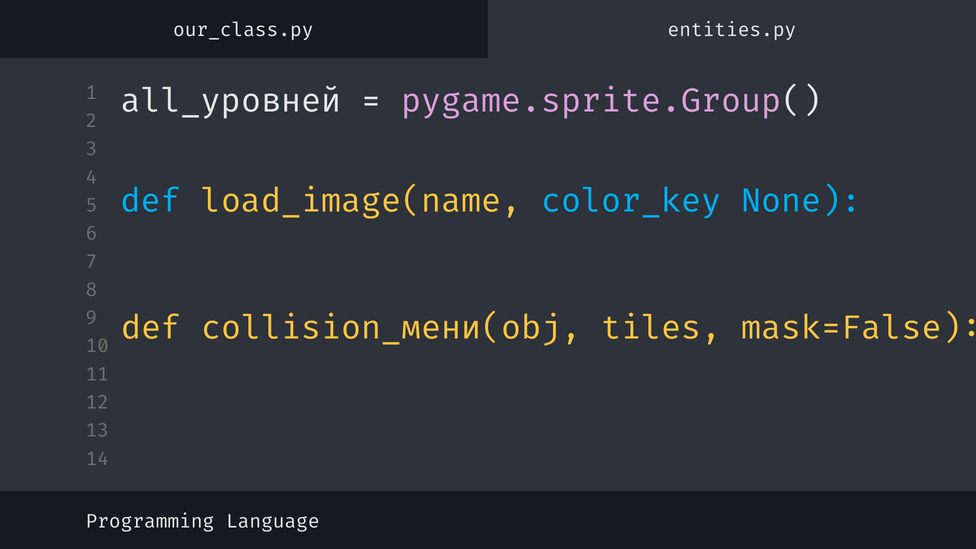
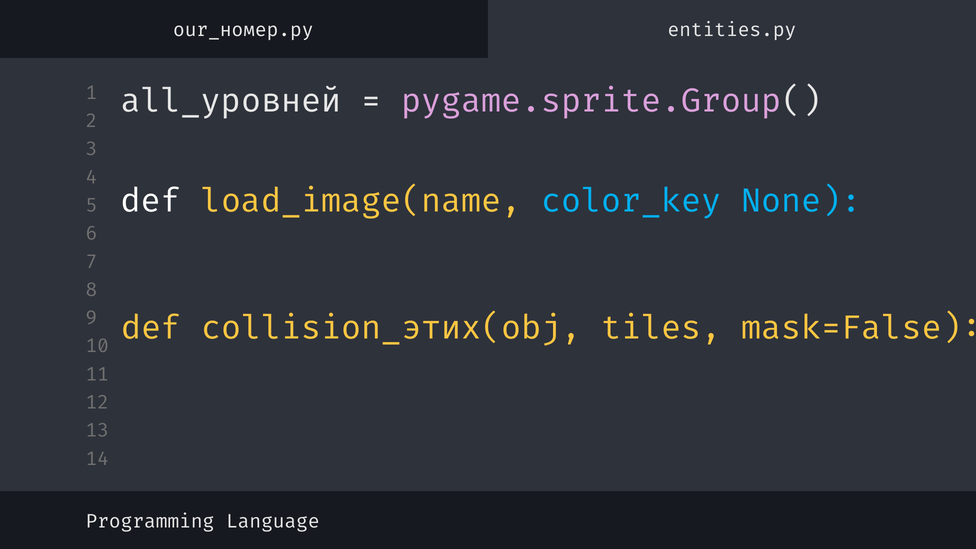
our_class.py: our_class.py -> our_номер.py
def at (151, 201) colour: light blue -> white
collision_мени(obj: collision_мени(obj -> collision_этих(obj
